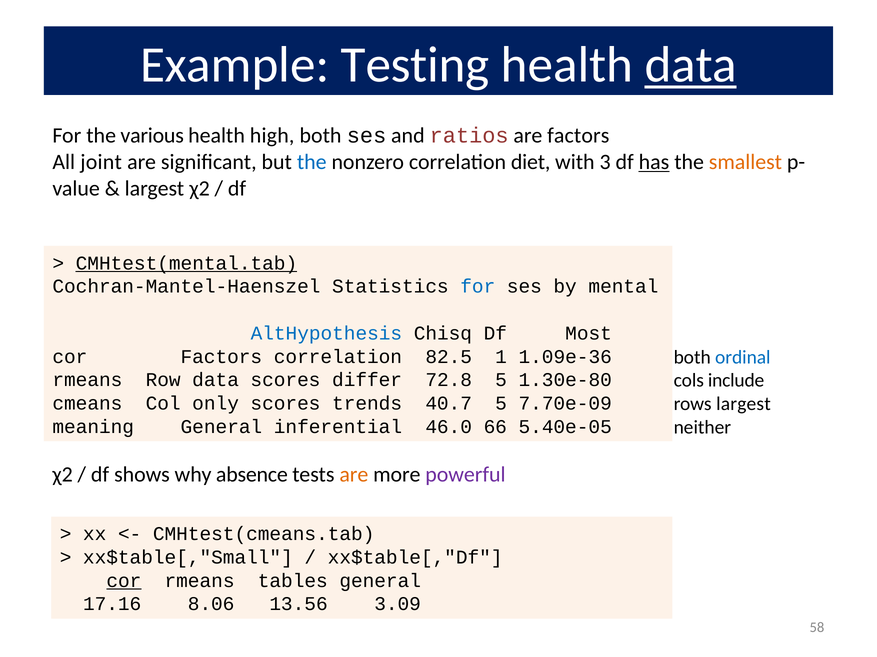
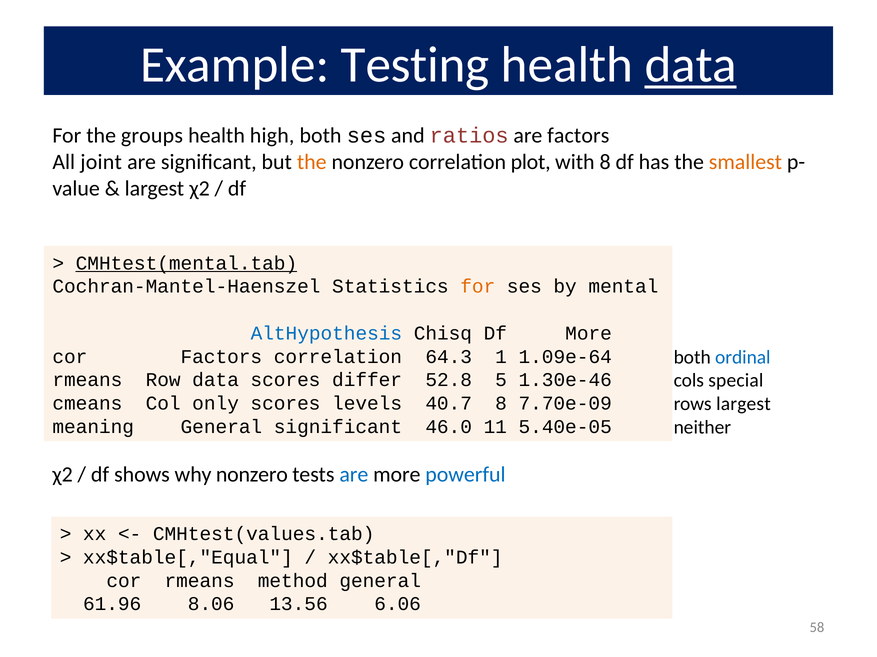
various: various -> groups
the at (312, 162) colour: blue -> orange
diet: diet -> plot
with 3: 3 -> 8
has underline: present -> none
for at (478, 287) colour: blue -> orange
Df Most: Most -> More
82.5: 82.5 -> 64.3
1.09e-36: 1.09e-36 -> 1.09e-64
include: include -> special
72.8: 72.8 -> 52.8
1.30e-80: 1.30e-80 -> 1.30e-46
trends: trends -> levels
40.7 5: 5 -> 8
General inferential: inferential -> significant
66: 66 -> 11
why absence: absence -> nonzero
are at (354, 475) colour: orange -> blue
powerful colour: purple -> blue
CMHtest(cmeans.tab: CMHtest(cmeans.tab -> CMHtest(values.tab
xx$table[,"Small: xx$table[,"Small -> xx$table[,"Equal
cor at (124, 581) underline: present -> none
tables: tables -> method
17.16: 17.16 -> 61.96
3.09: 3.09 -> 6.06
